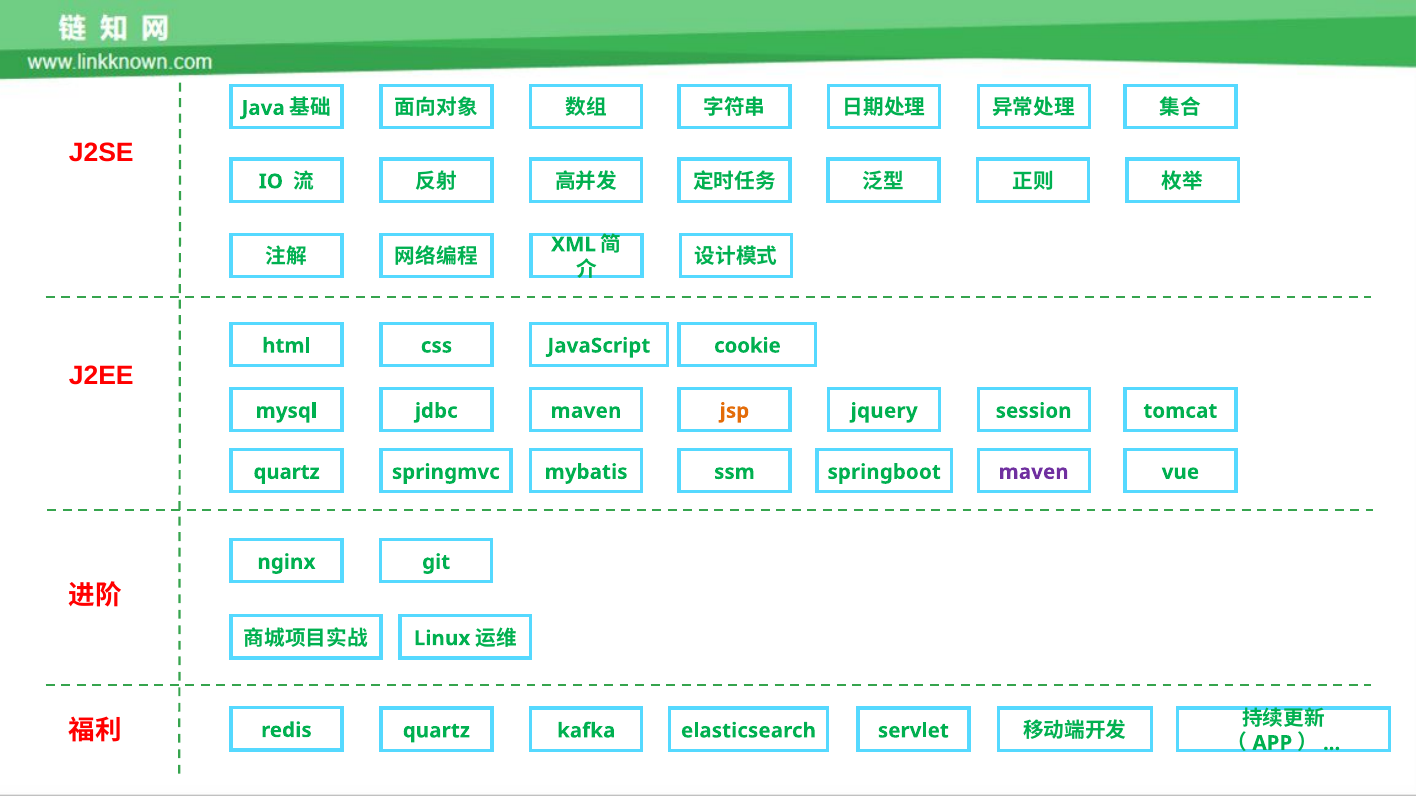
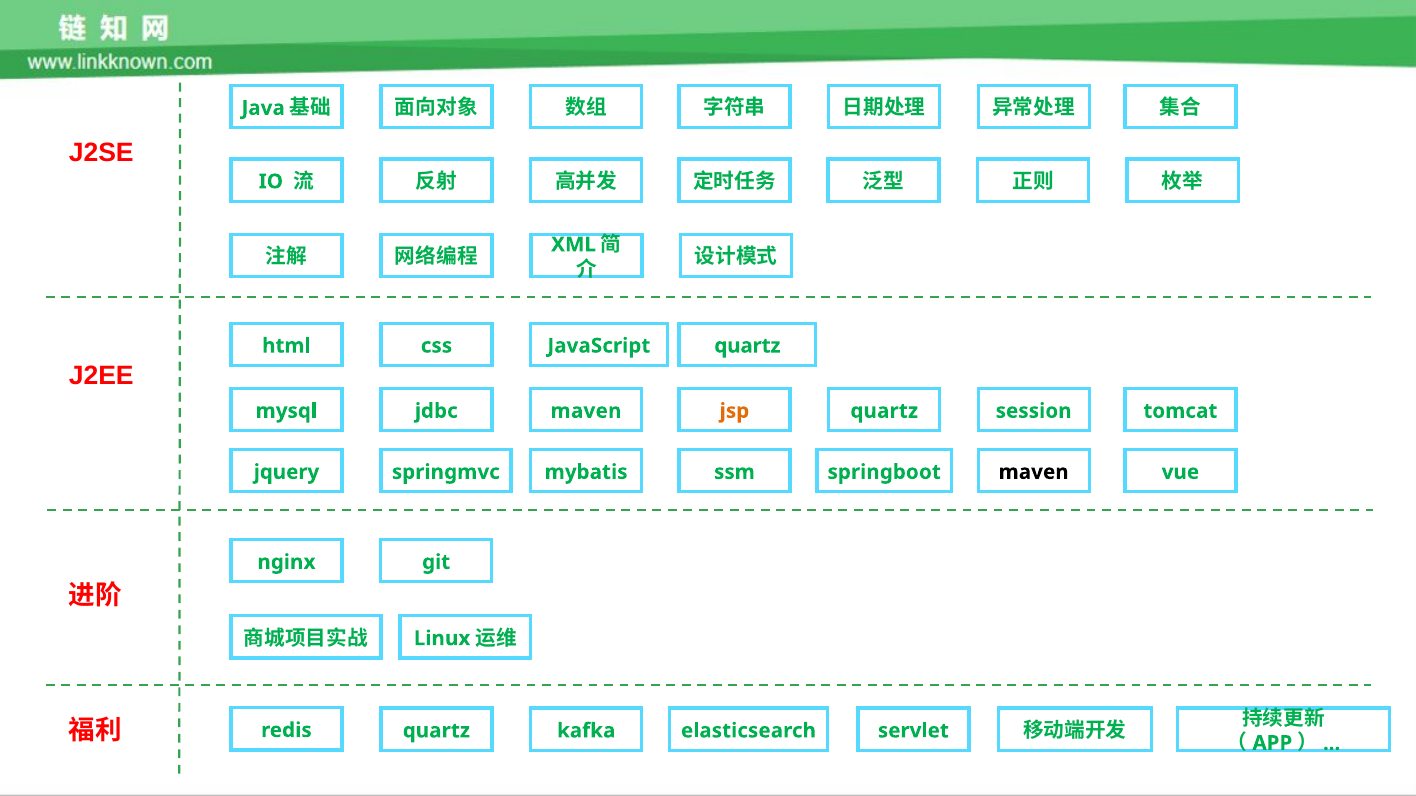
cookie at (747, 346): cookie -> quartz
jquery at (884, 411): jquery -> quartz
quartz at (287, 472): quartz -> jquery
maven at (1034, 472) colour: purple -> black
